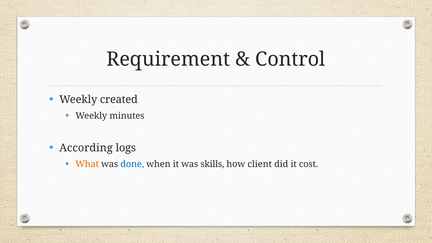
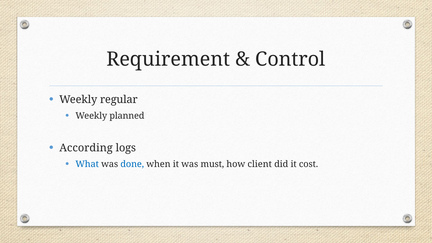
created: created -> regular
minutes: minutes -> planned
What colour: orange -> blue
skills: skills -> must
